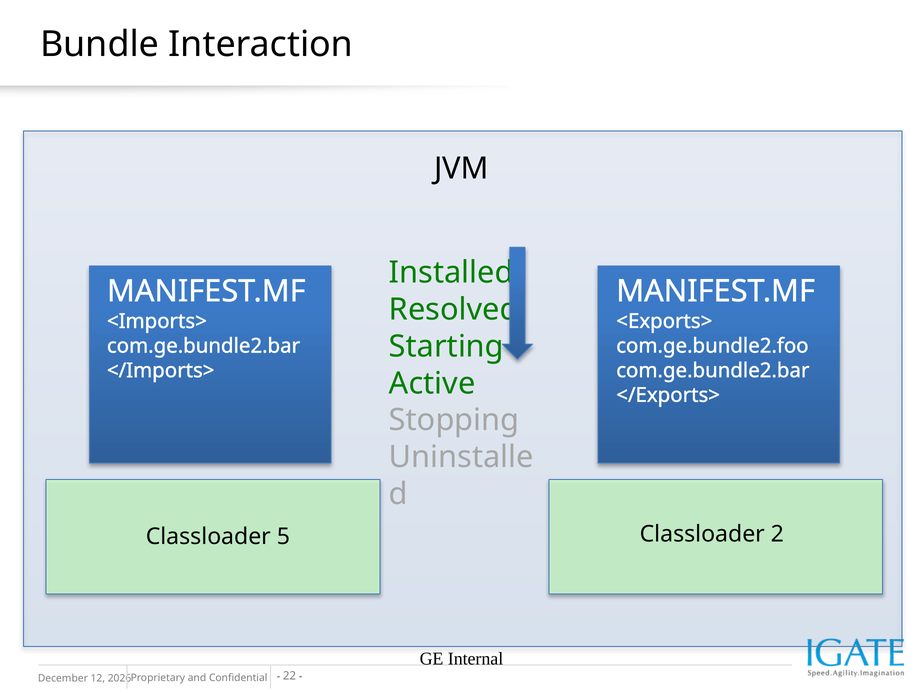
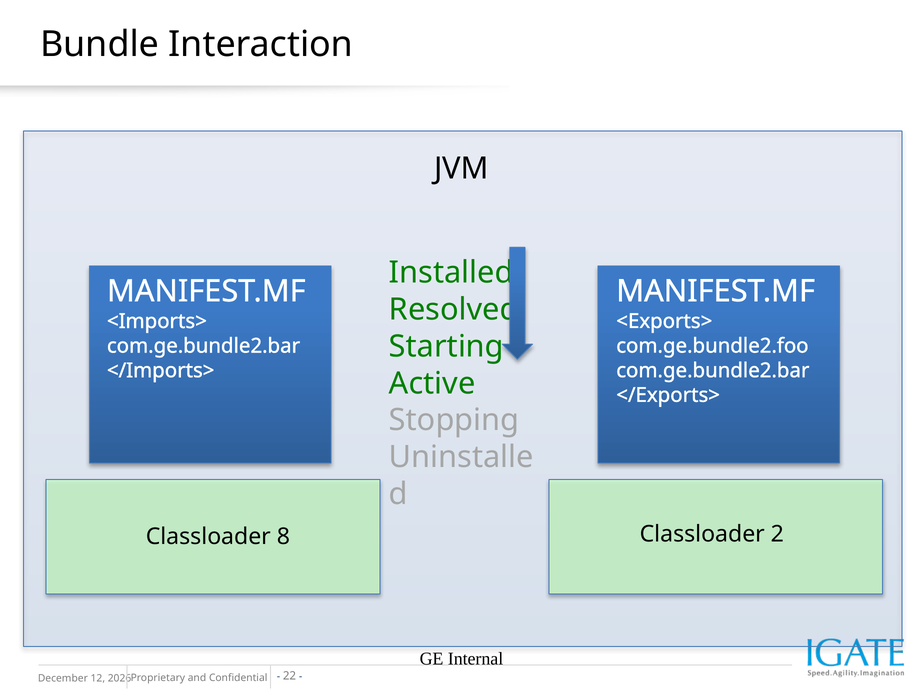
5: 5 -> 8
